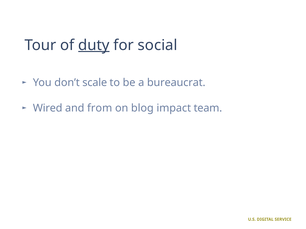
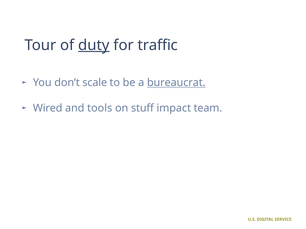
social: social -> traffic
bureaucrat underline: none -> present
from: from -> tools
blog: blog -> stuff
